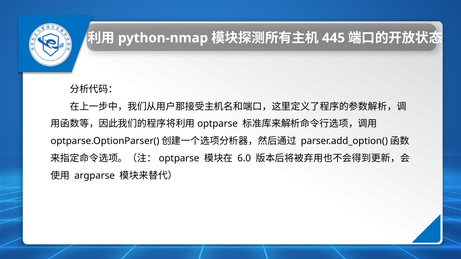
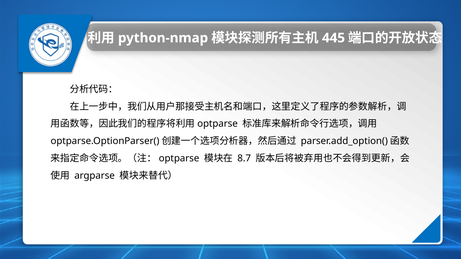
6.0: 6.0 -> 8.7
